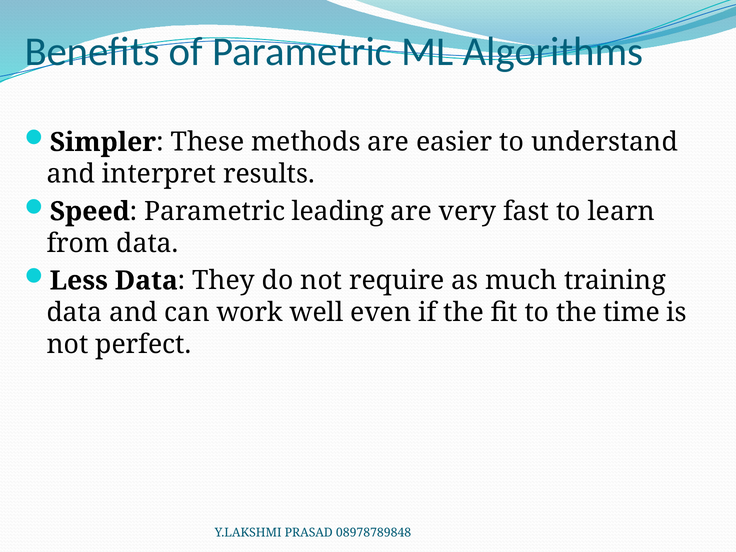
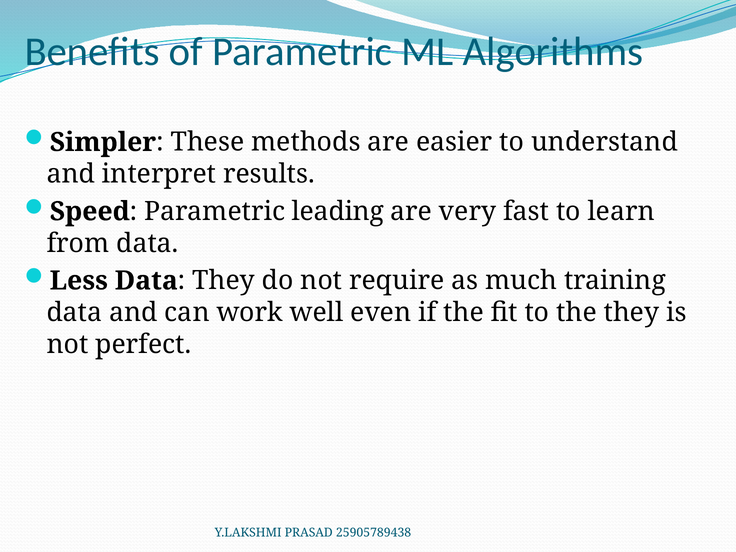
the time: time -> they
08978789848: 08978789848 -> 25905789438
